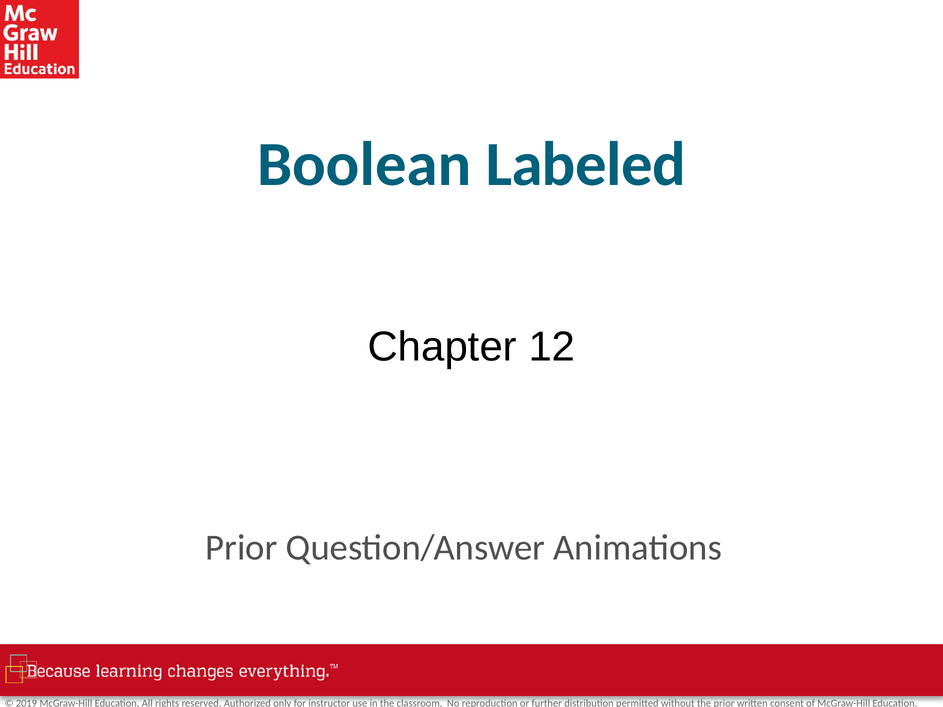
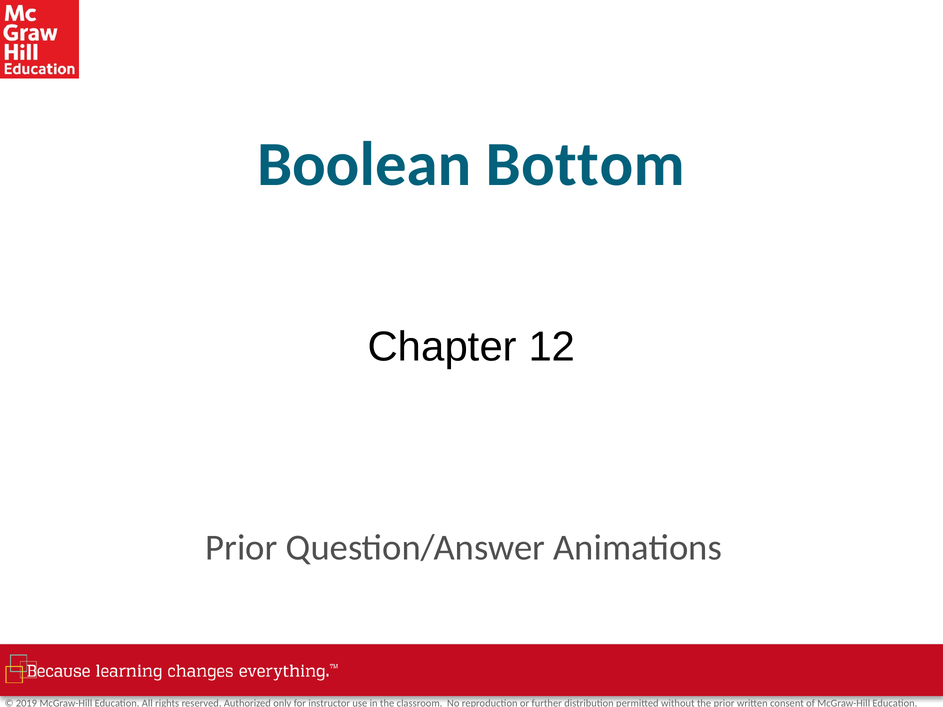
Labeled: Labeled -> Bottom
